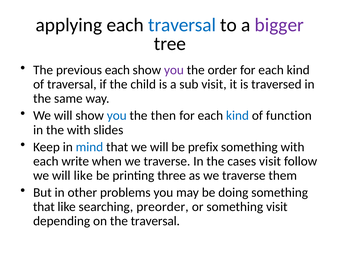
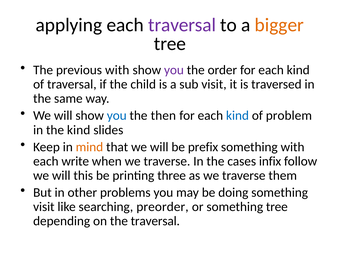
traversal at (182, 25) colour: blue -> purple
bigger colour: purple -> orange
previous each: each -> with
function: function -> problem
the with: with -> kind
mind colour: blue -> orange
cases visit: visit -> infix
will like: like -> this
that at (44, 207): that -> visit
something visit: visit -> tree
